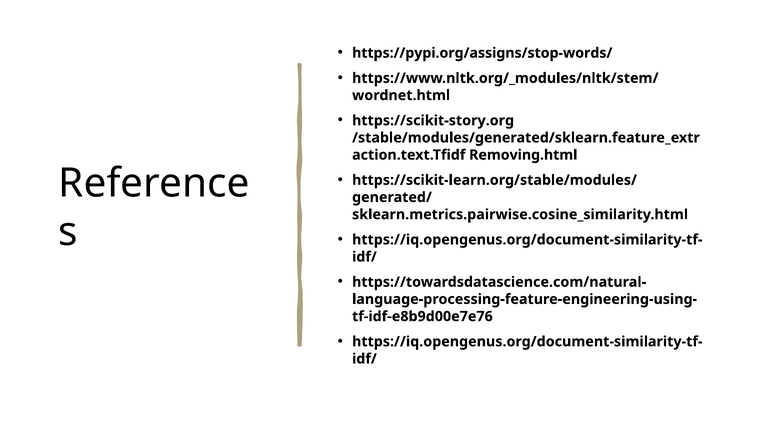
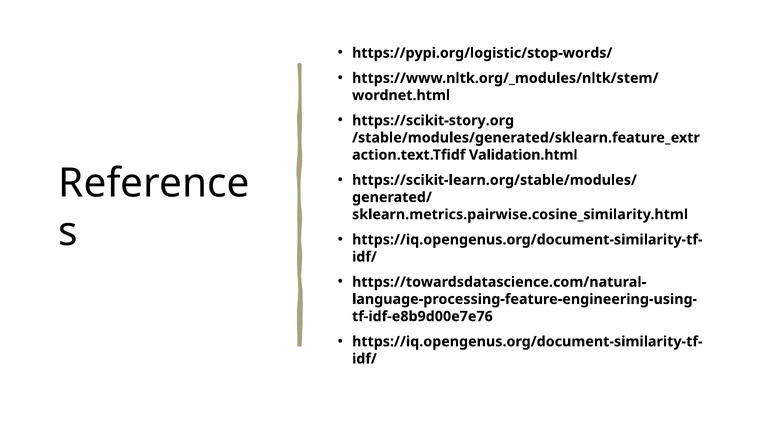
https://pypi.org/assigns/stop-words/: https://pypi.org/assigns/stop-words/ -> https://pypi.org/logistic/stop-words/
Removing.html: Removing.html -> Validation.html
